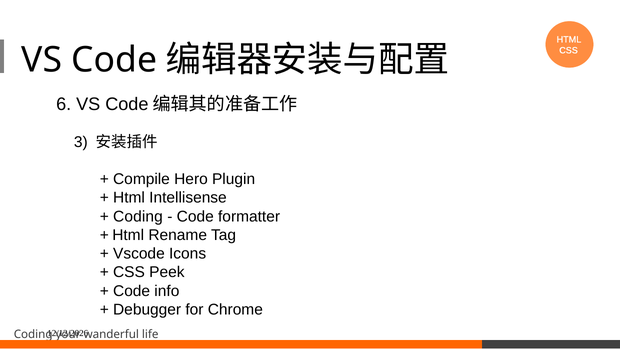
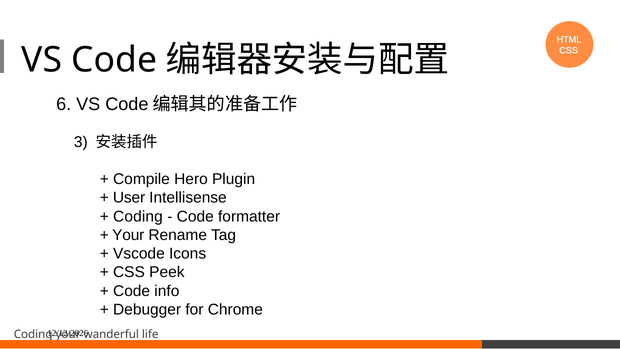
Html at (129, 198): Html -> User
Html at (128, 235): Html -> Your
